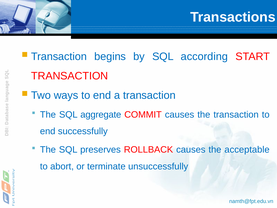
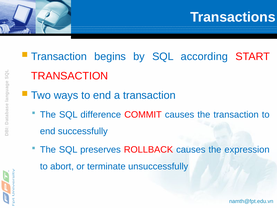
aggregate: aggregate -> difference
acceptable: acceptable -> expression
